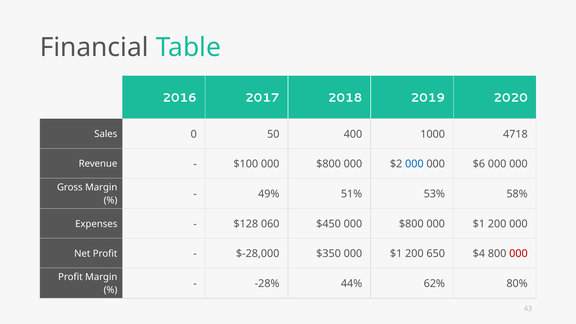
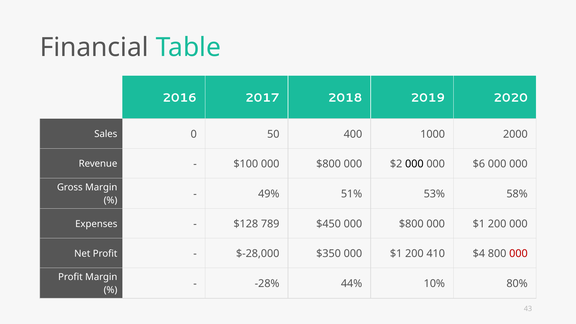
4718: 4718 -> 2000
000 at (414, 164) colour: blue -> black
060: 060 -> 789
650: 650 -> 410
62%: 62% -> 10%
